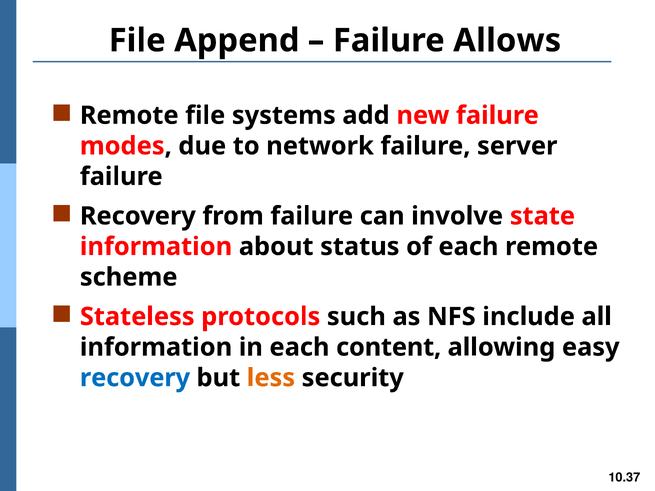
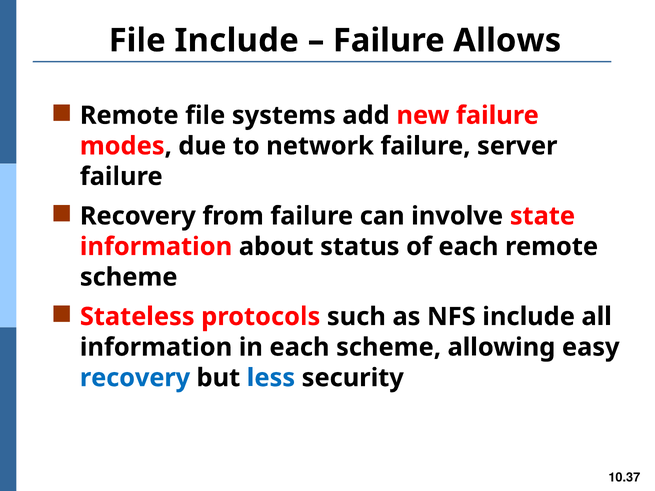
File Append: Append -> Include
each content: content -> scheme
less colour: orange -> blue
